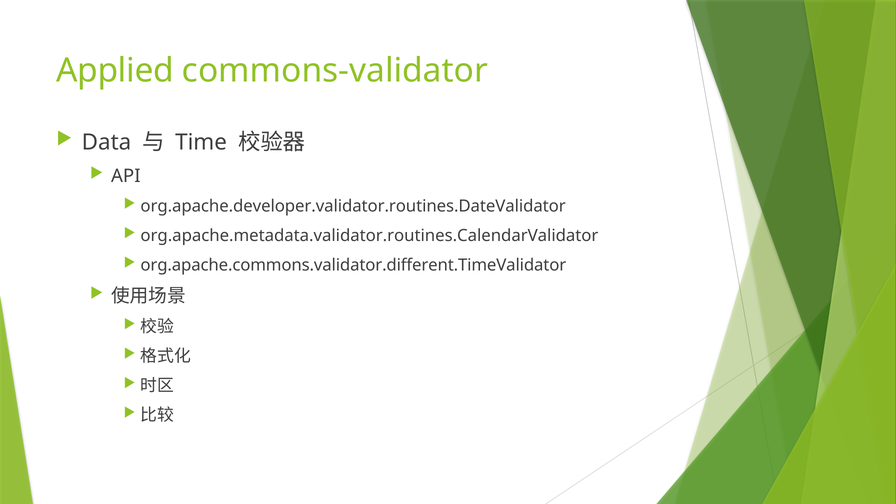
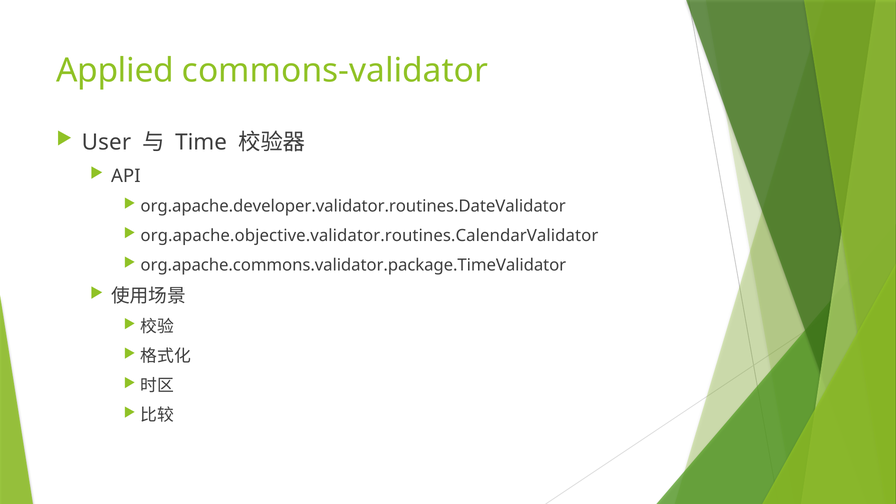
Data: Data -> User
org.apache.metadata.validator.routines.CalendarValidator: org.apache.metadata.validator.routines.CalendarValidator -> org.apache.objective.validator.routines.CalendarValidator
org.apache.commons.validator.different.TimeValidator: org.apache.commons.validator.different.TimeValidator -> org.apache.commons.validator.package.TimeValidator
